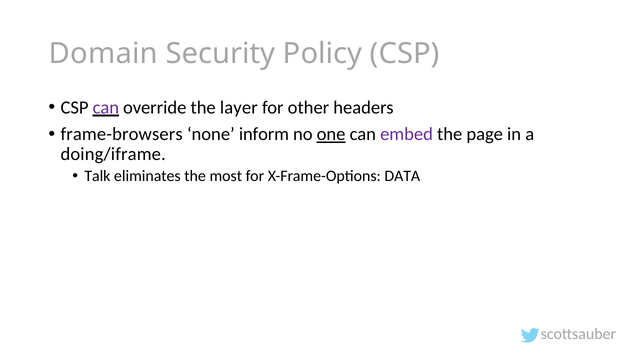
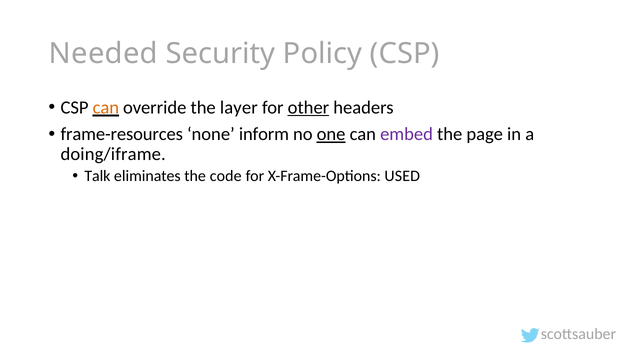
Domain: Domain -> Needed
can at (106, 108) colour: purple -> orange
other underline: none -> present
frame-browsers: frame-browsers -> frame-resources
most: most -> code
DATA: DATA -> USED
